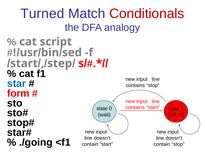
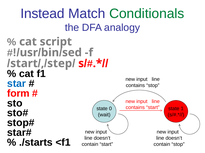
Turned: Turned -> Instead
Conditionals colour: red -> green
./going: ./going -> ./starts
